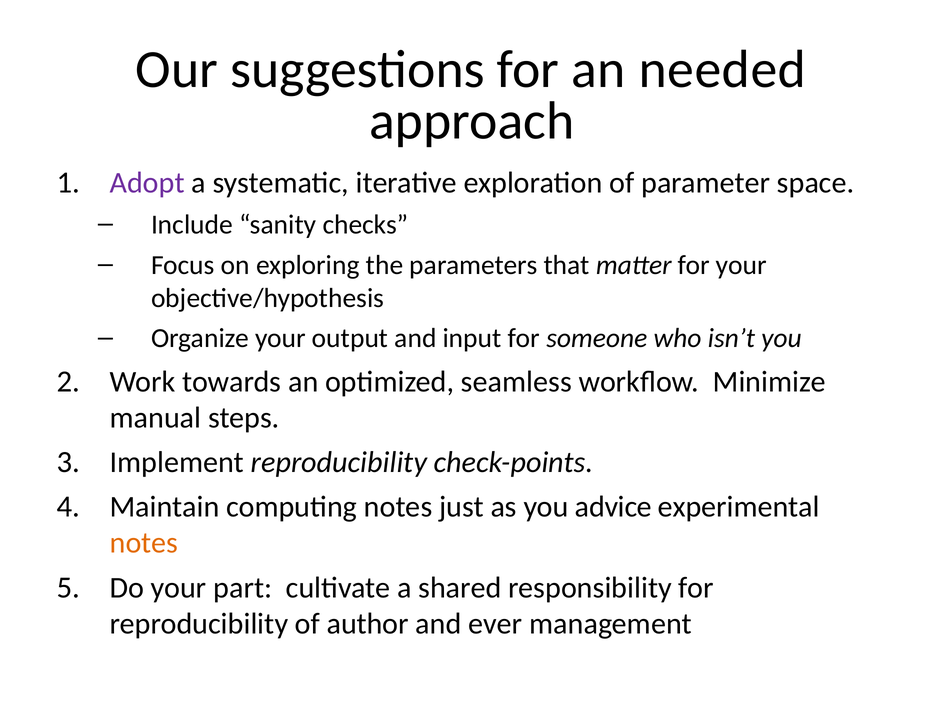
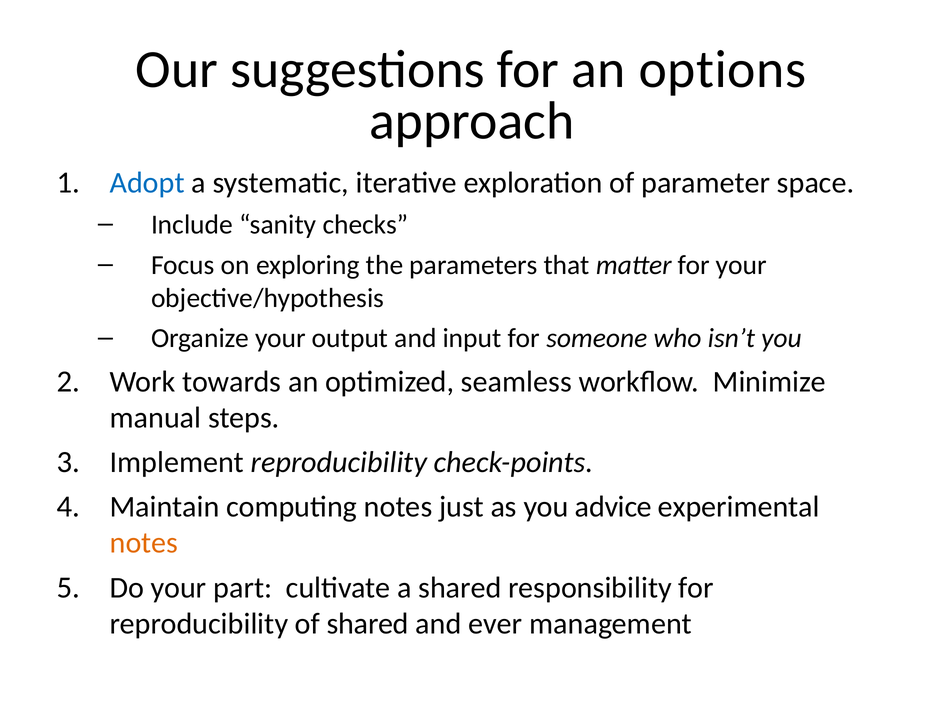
needed: needed -> options
Adopt colour: purple -> blue
of author: author -> shared
